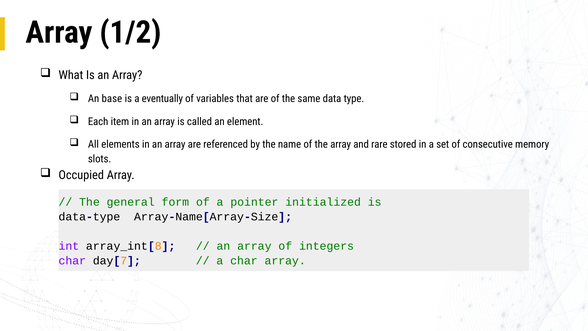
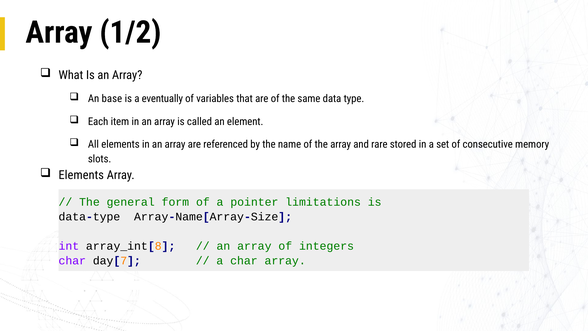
Occupied at (81, 175): Occupied -> Elements
initialized: initialized -> limitations
